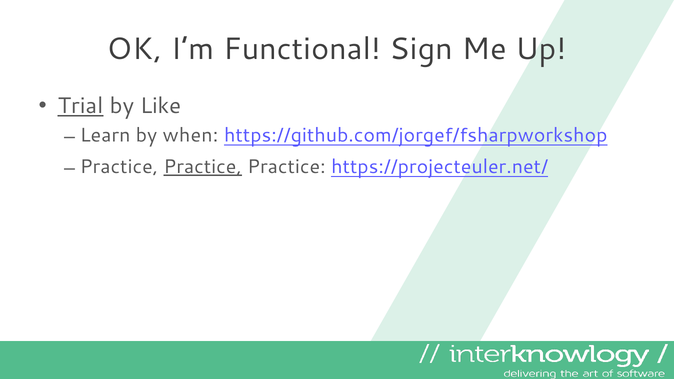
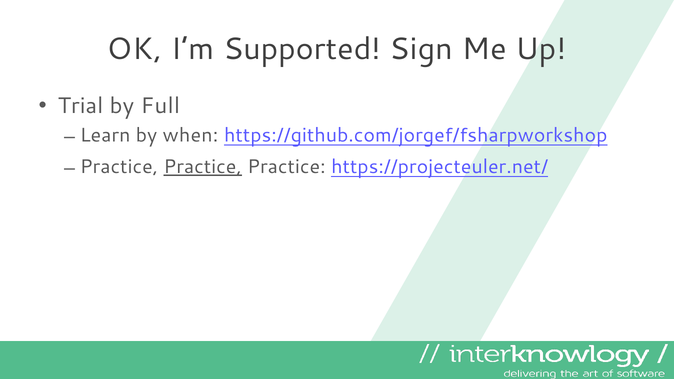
Functional: Functional -> Supported
Trial underline: present -> none
Like: Like -> Full
